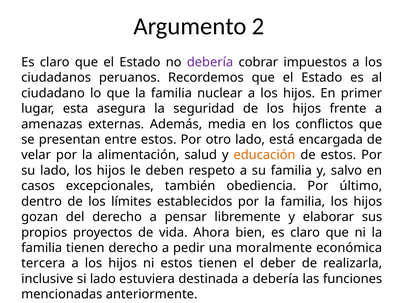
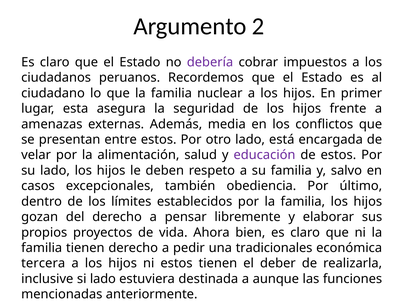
educación colour: orange -> purple
moralmente: moralmente -> tradicionales
a debería: debería -> aunque
